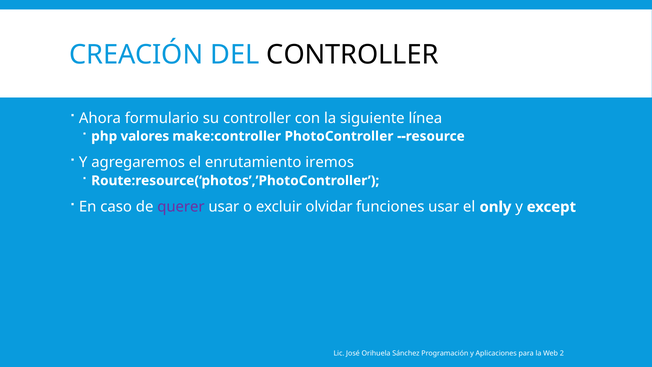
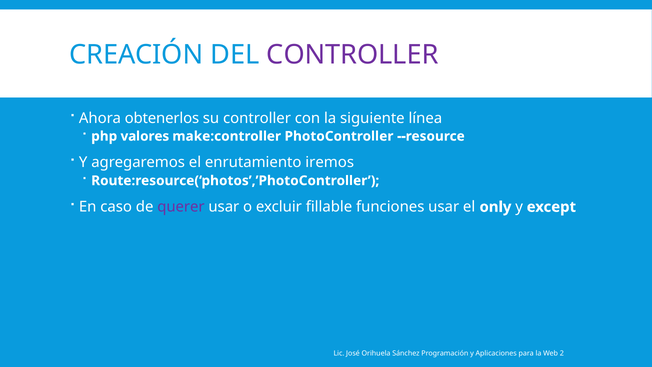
CONTROLLER at (352, 55) colour: black -> purple
formulario: formulario -> obtenerlos
olvidar: olvidar -> fillable
